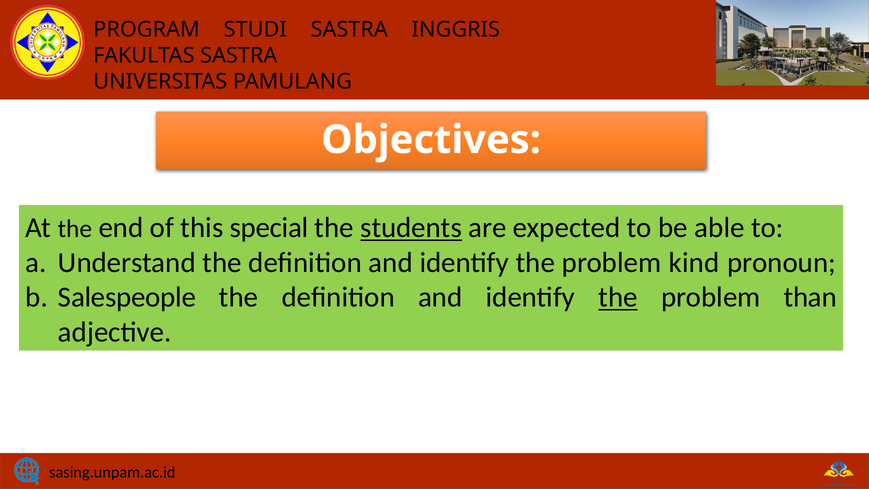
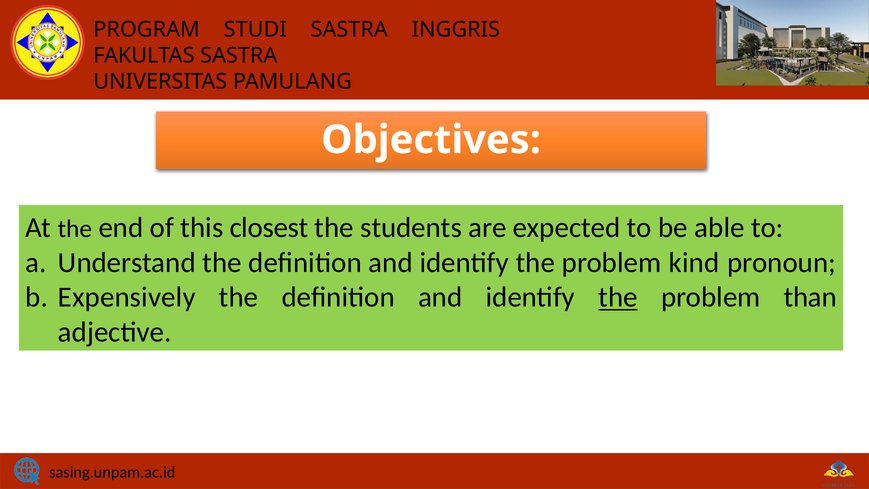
special: special -> closest
students underline: present -> none
Salespeople: Salespeople -> Expensively
